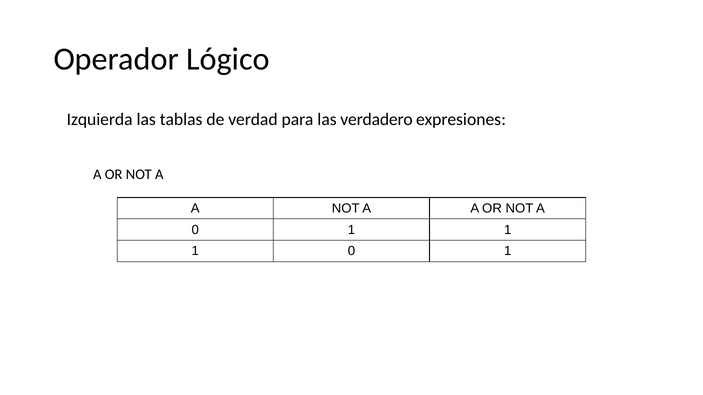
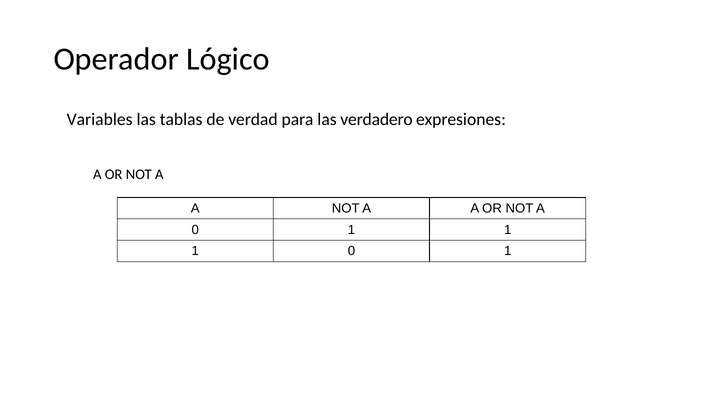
Izquierda: Izquierda -> Variables
